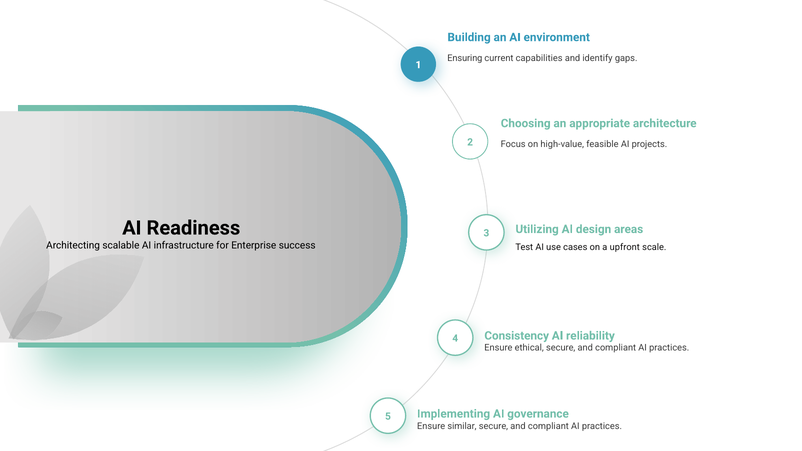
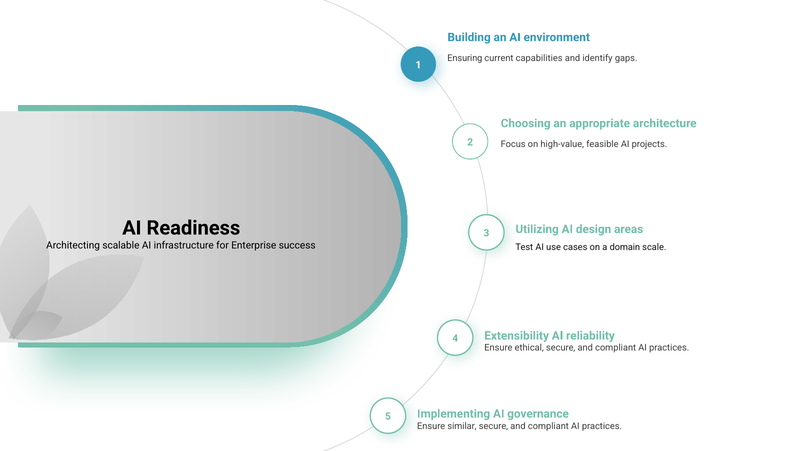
upfront: upfront -> domain
Consistency: Consistency -> Extensibility
